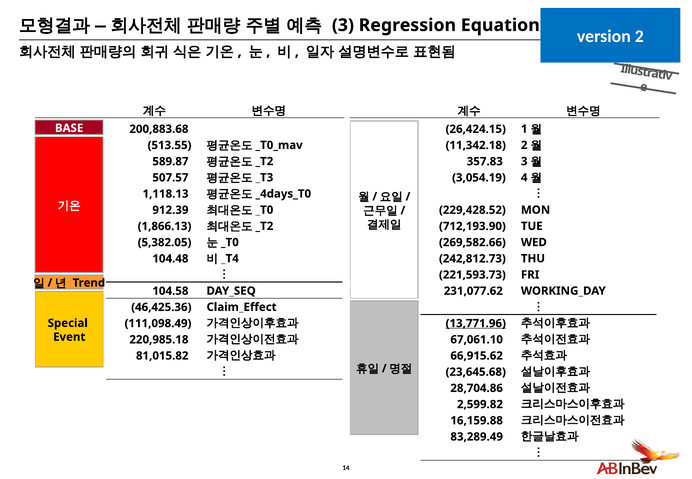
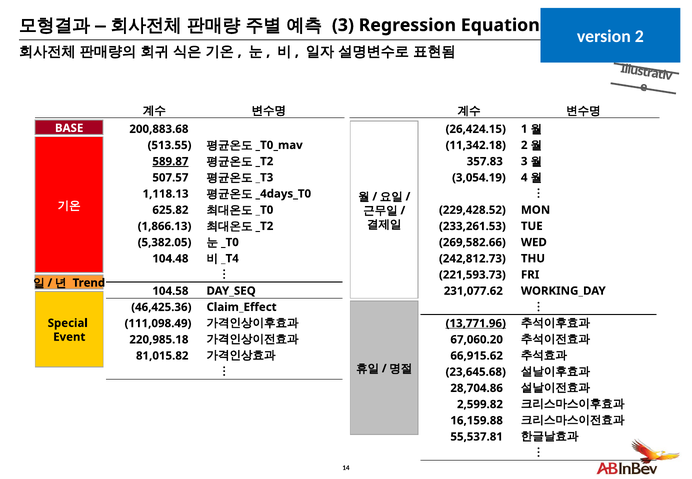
589.87 underline: none -> present
912.39: 912.39 -> 625.82
712,193.90: 712,193.90 -> 233,261.53
67,061.10: 67,061.10 -> 67,060.20
83,289.49: 83,289.49 -> 55,537.81
